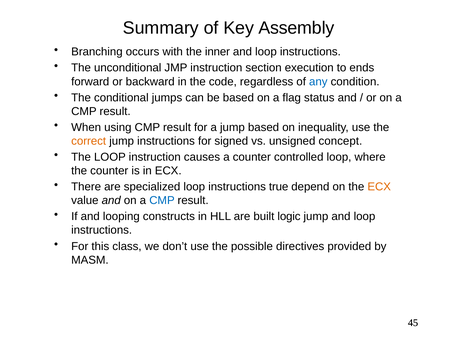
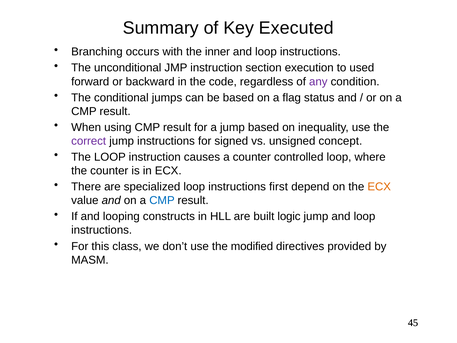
Assembly: Assembly -> Executed
ends: ends -> used
any colour: blue -> purple
correct colour: orange -> purple
true: true -> first
possible: possible -> modified
